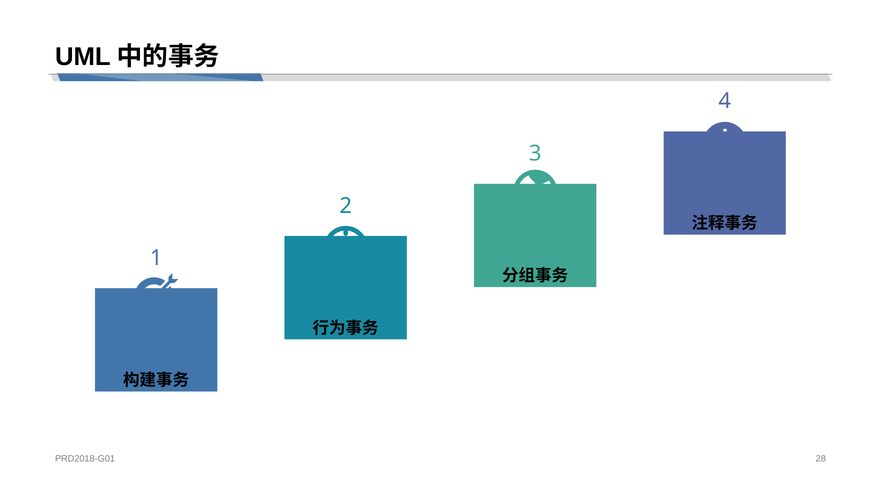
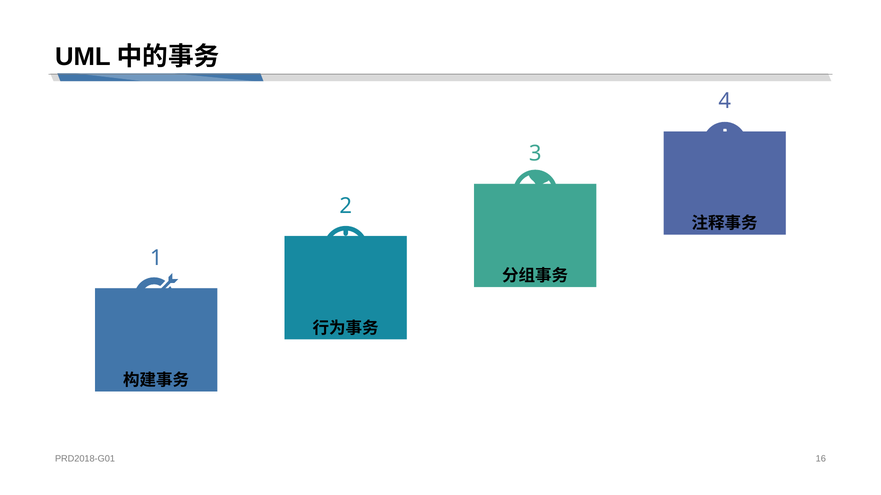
28: 28 -> 16
